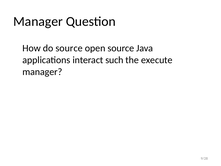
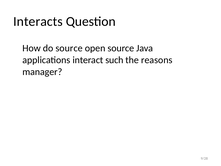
Manager at (38, 21): Manager -> Interacts
execute: execute -> reasons
